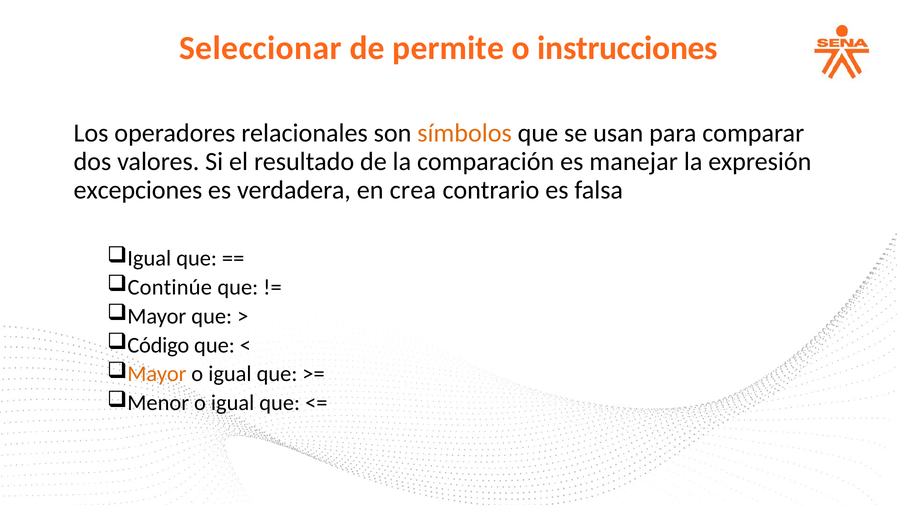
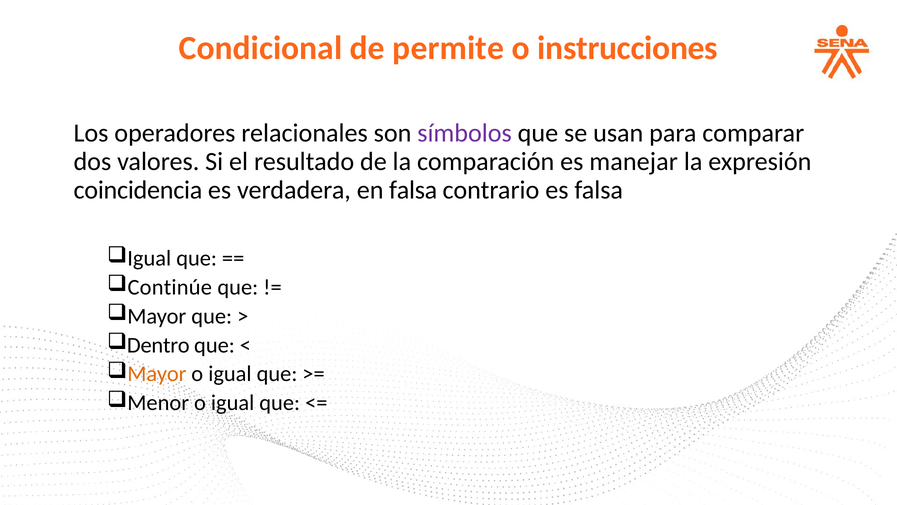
Seleccionar: Seleccionar -> Condicional
símbolos colour: orange -> purple
excepciones: excepciones -> coincidencia
en crea: crea -> falsa
Código: Código -> Dentro
